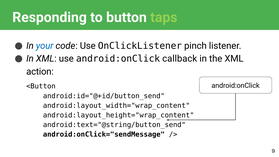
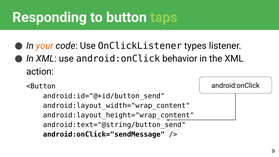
your colour: blue -> orange
pinch: pinch -> types
callback: callback -> behavior
